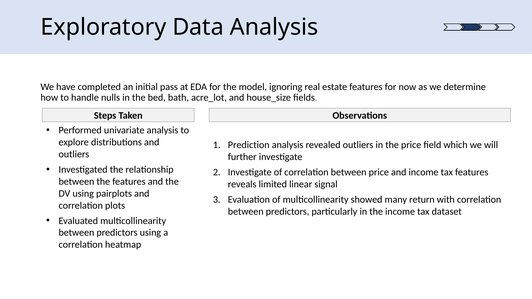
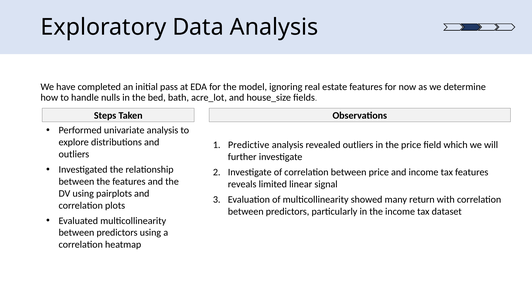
Prediction: Prediction -> Predictive
